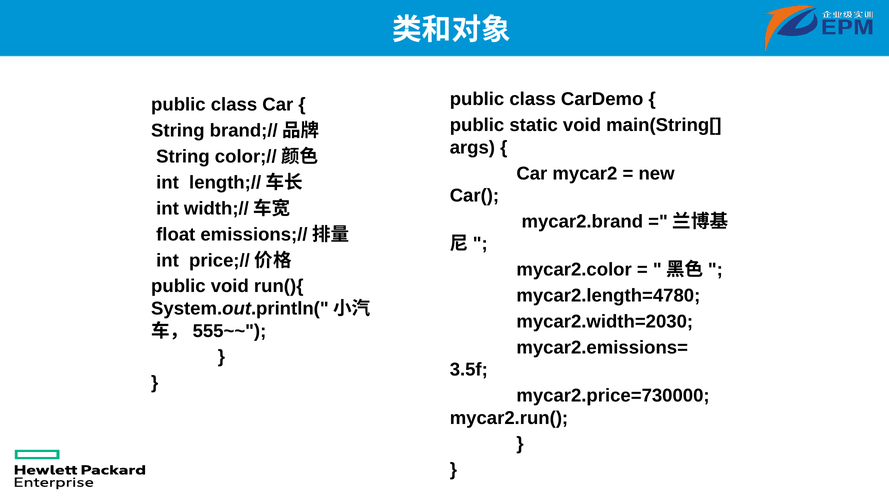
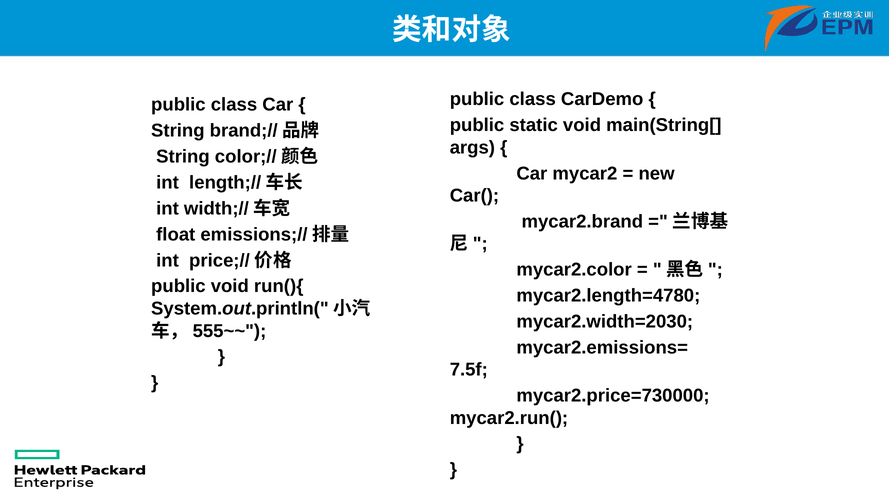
3.5f: 3.5f -> 7.5f
